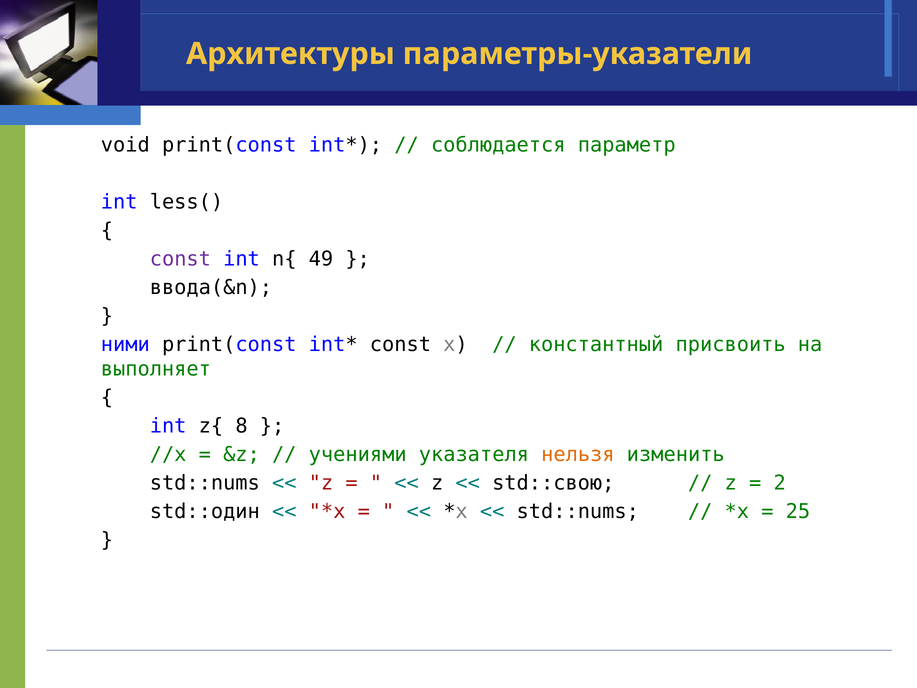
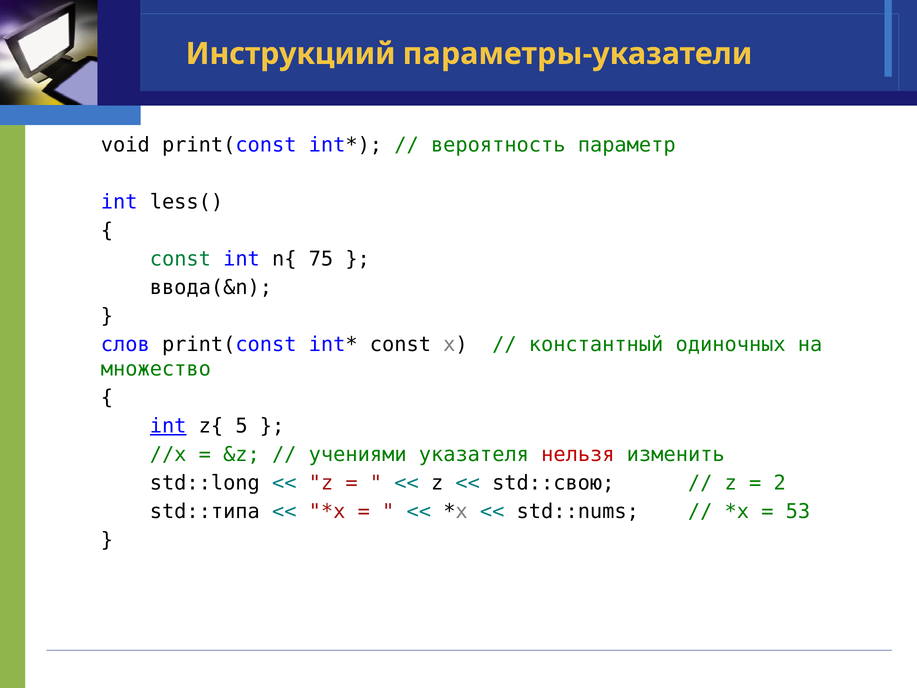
Архитектуры: Архитектуры -> Инструкциий
соблюдается: соблюдается -> вероятность
const at (180, 259) colour: purple -> green
49: 49 -> 75
ними: ними -> слов
присвоить: присвоить -> одиночных
выполняет: выполняет -> множество
int at (168, 426) underline: none -> present
8: 8 -> 5
нельзя colour: orange -> red
std::nums at (205, 483): std::nums -> std::long
std::один: std::один -> std::типа
25: 25 -> 53
